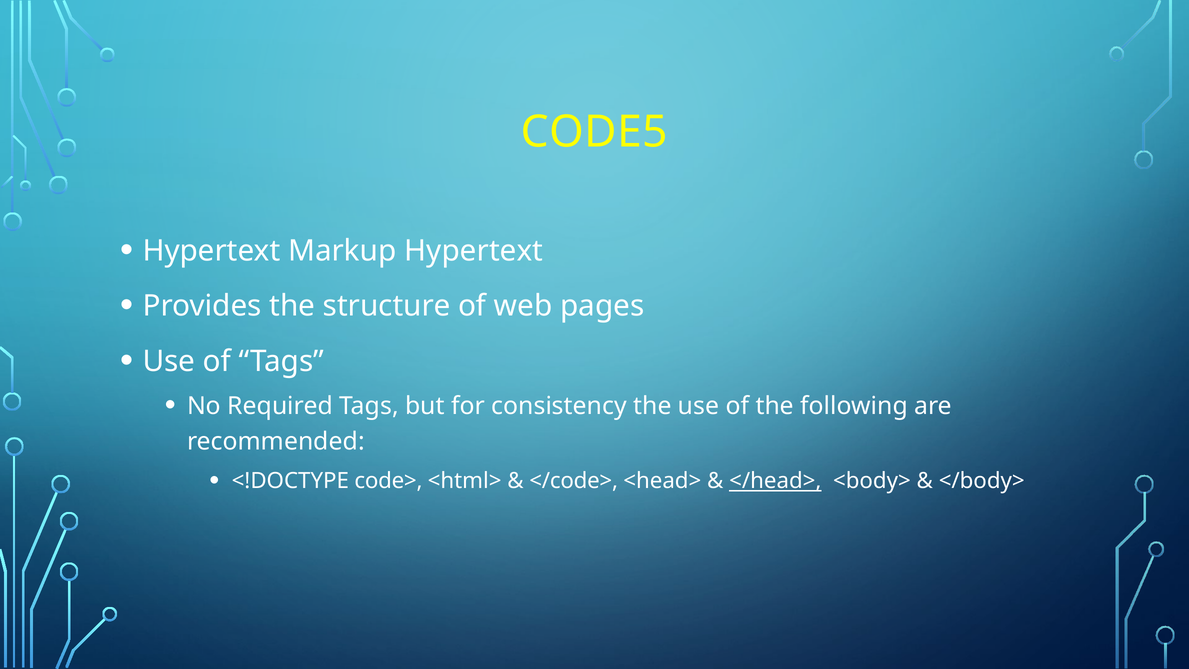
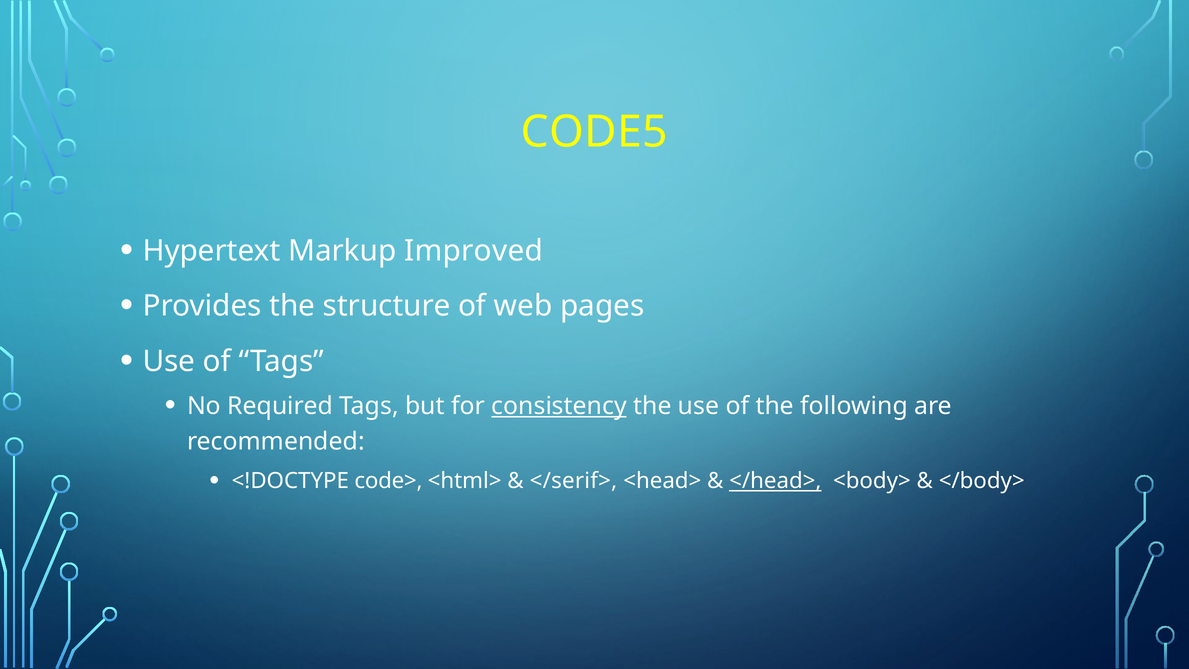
Markup Hypertext: Hypertext -> Improved
consistency underline: none -> present
</code>: </code> -> </serif>
